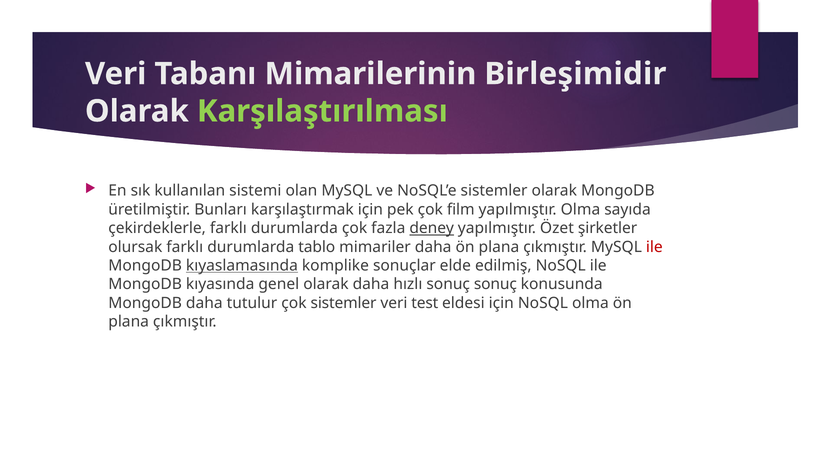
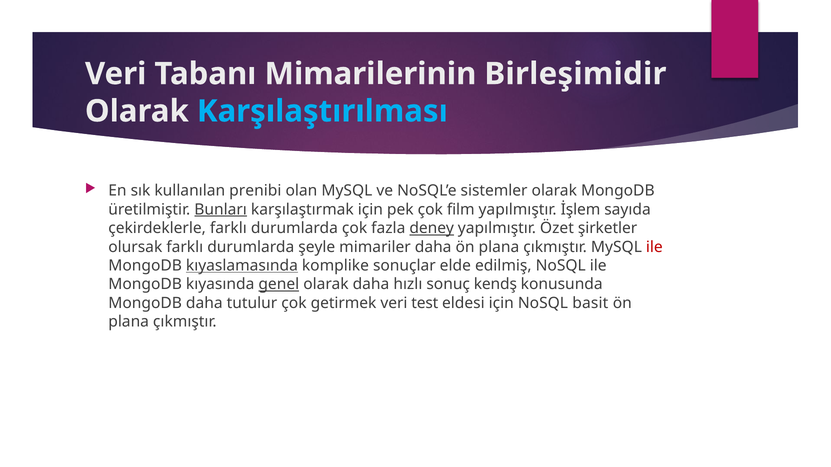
Karşılaştırılması colour: light green -> light blue
sistemi: sistemi -> prenibi
Bunları underline: none -> present
yapılmıştır Olma: Olma -> İşlem
tablo: tablo -> şeyle
genel underline: none -> present
sonuç sonuç: sonuç -> kendş
çok sistemler: sistemler -> getirmek
NoSQL olma: olma -> basit
